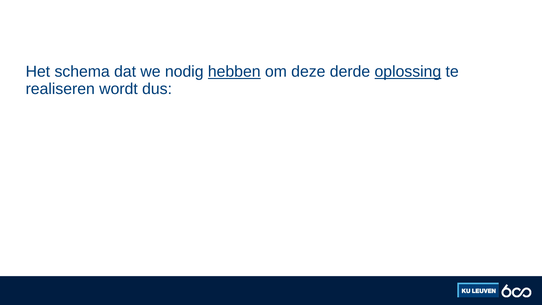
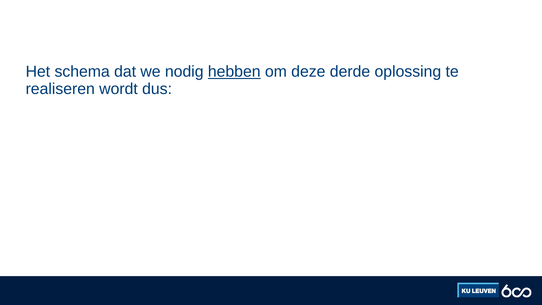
oplossing underline: present -> none
